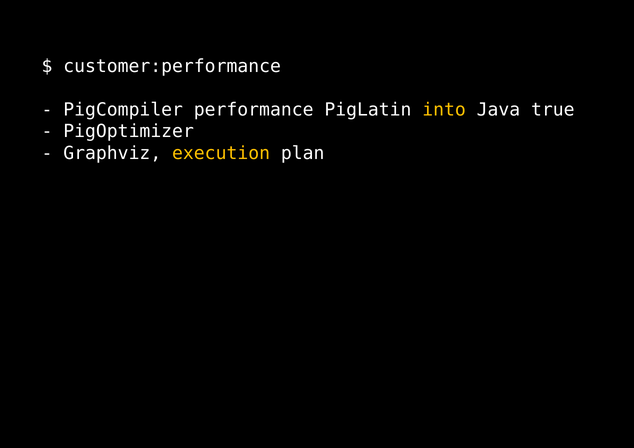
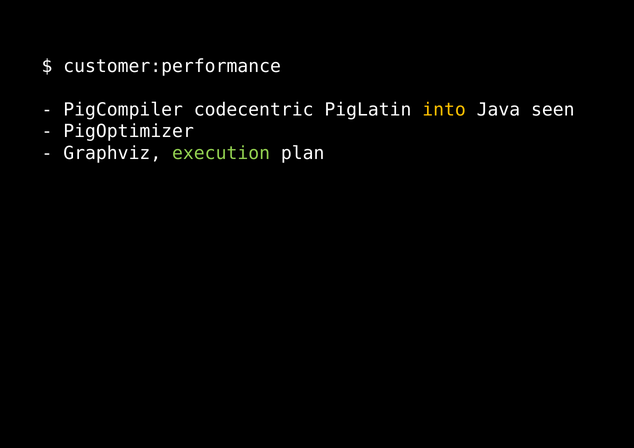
performance: performance -> codecentric
true: true -> seen
execution colour: yellow -> light green
